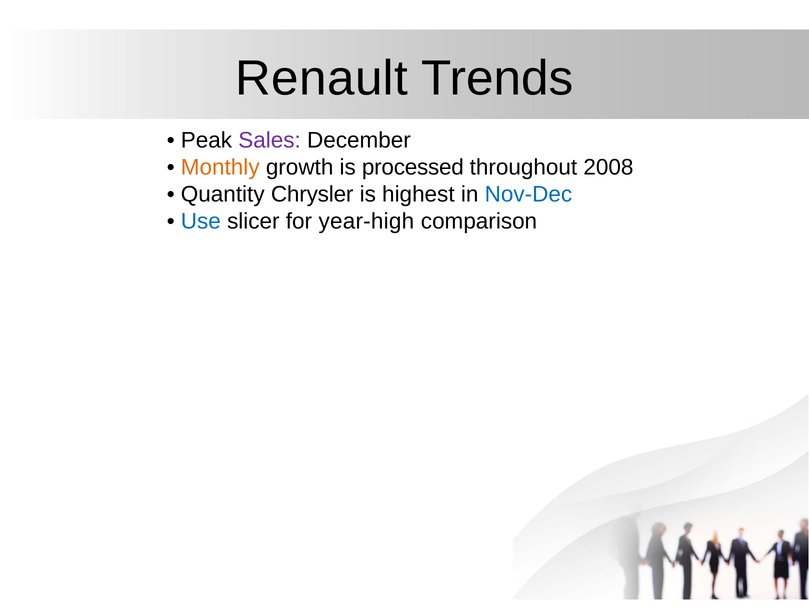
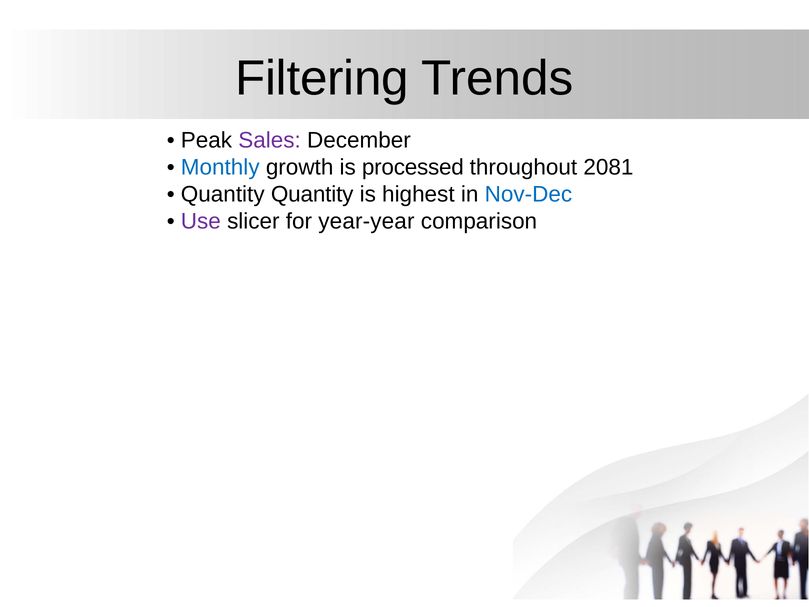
Renault: Renault -> Filtering
Monthly colour: orange -> blue
2008: 2008 -> 2081
Quantity Chrysler: Chrysler -> Quantity
Use colour: blue -> purple
year-high: year-high -> year-year
